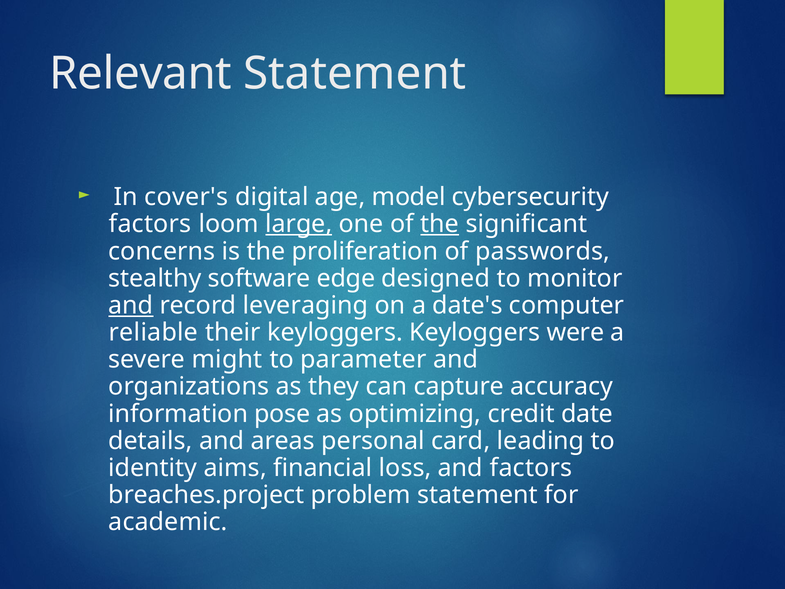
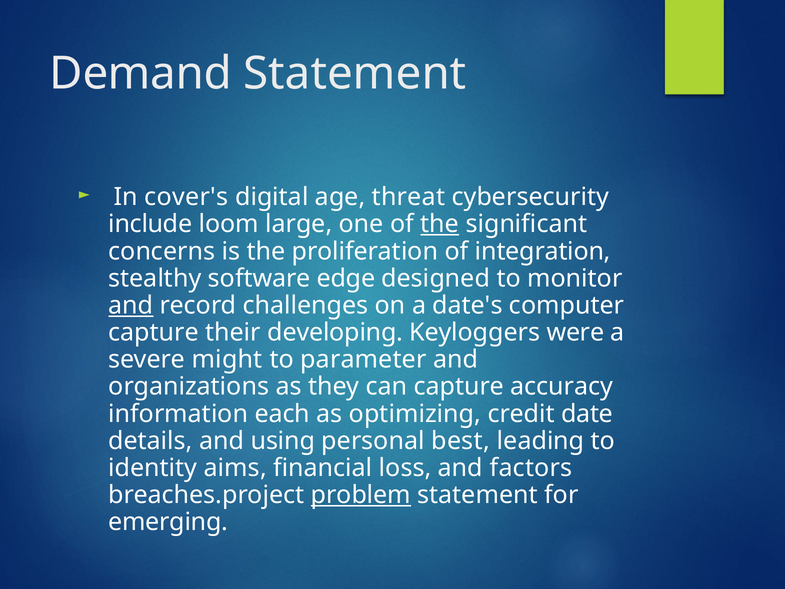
Relevant: Relevant -> Demand
model: model -> threat
factors at (150, 224): factors -> include
large underline: present -> none
passwords: passwords -> integration
leveraging: leveraging -> challenges
reliable at (153, 332): reliable -> capture
their keyloggers: keyloggers -> developing
pose: pose -> each
areas: areas -> using
card: card -> best
problem underline: none -> present
academic: academic -> emerging
